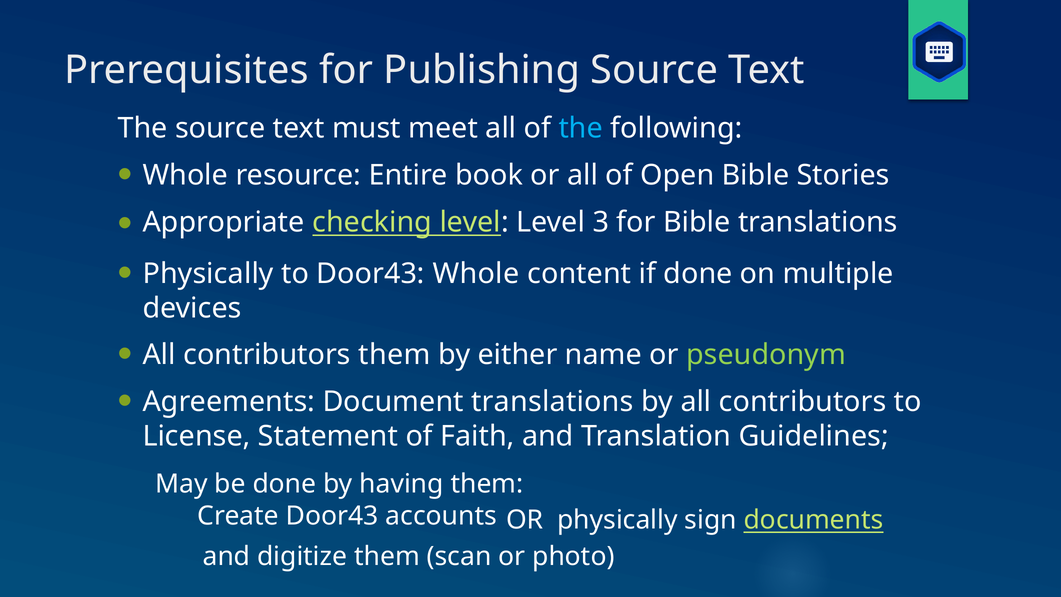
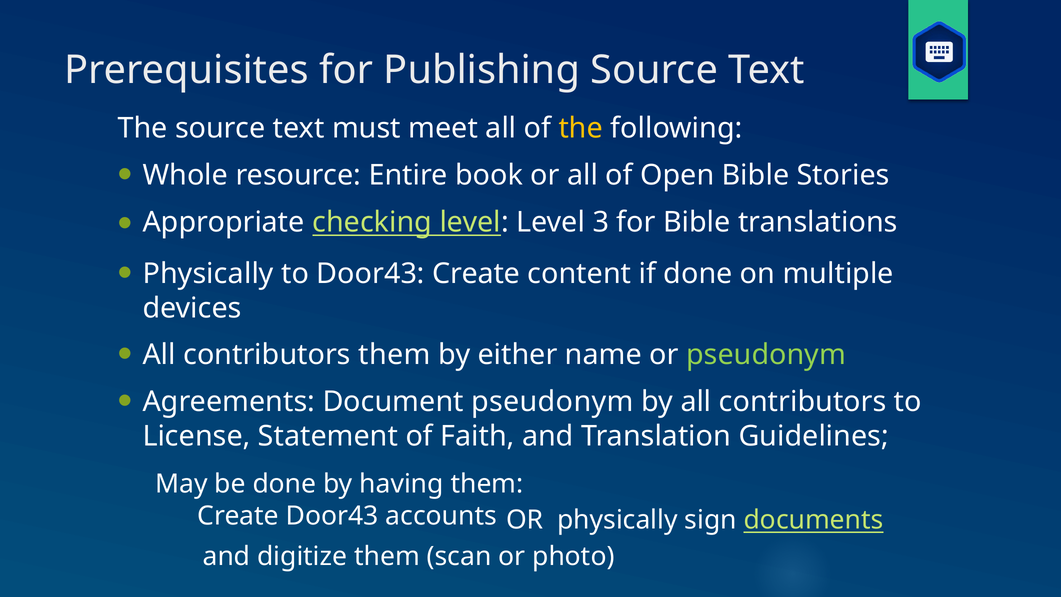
the at (581, 128) colour: light blue -> yellow
Door43 Whole: Whole -> Create
Document translations: translations -> pseudonym
